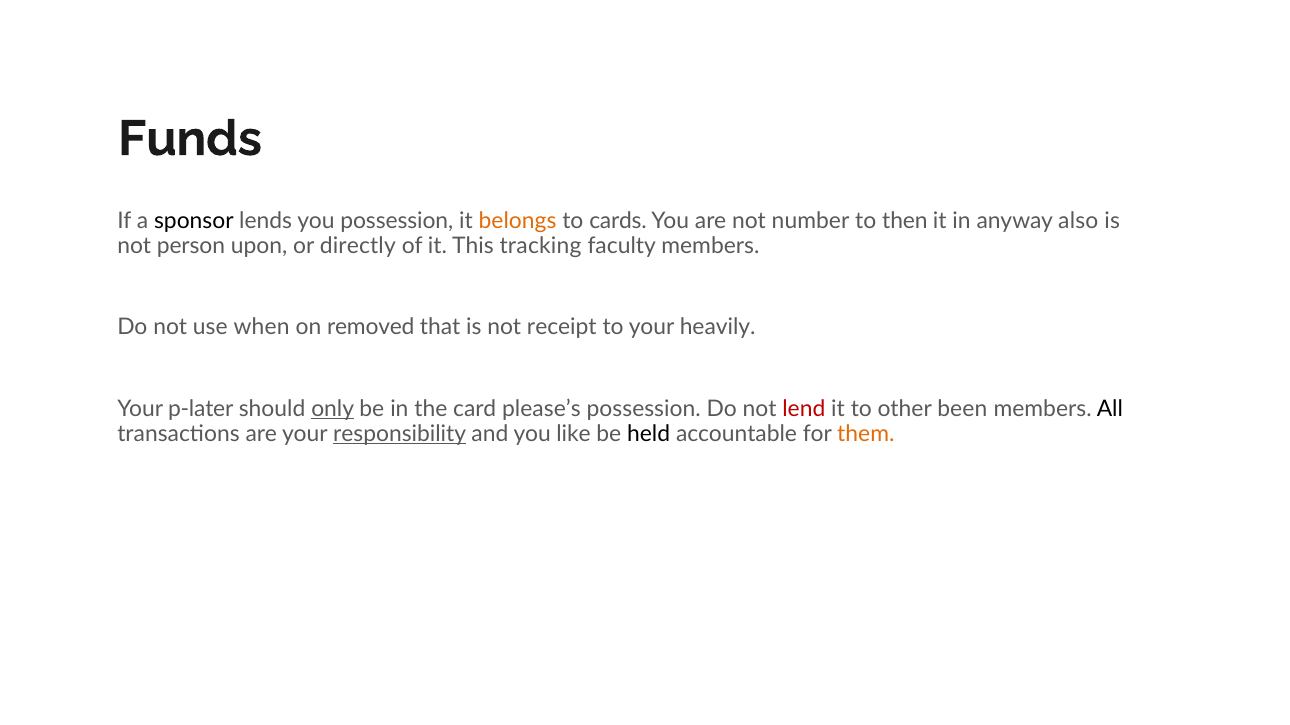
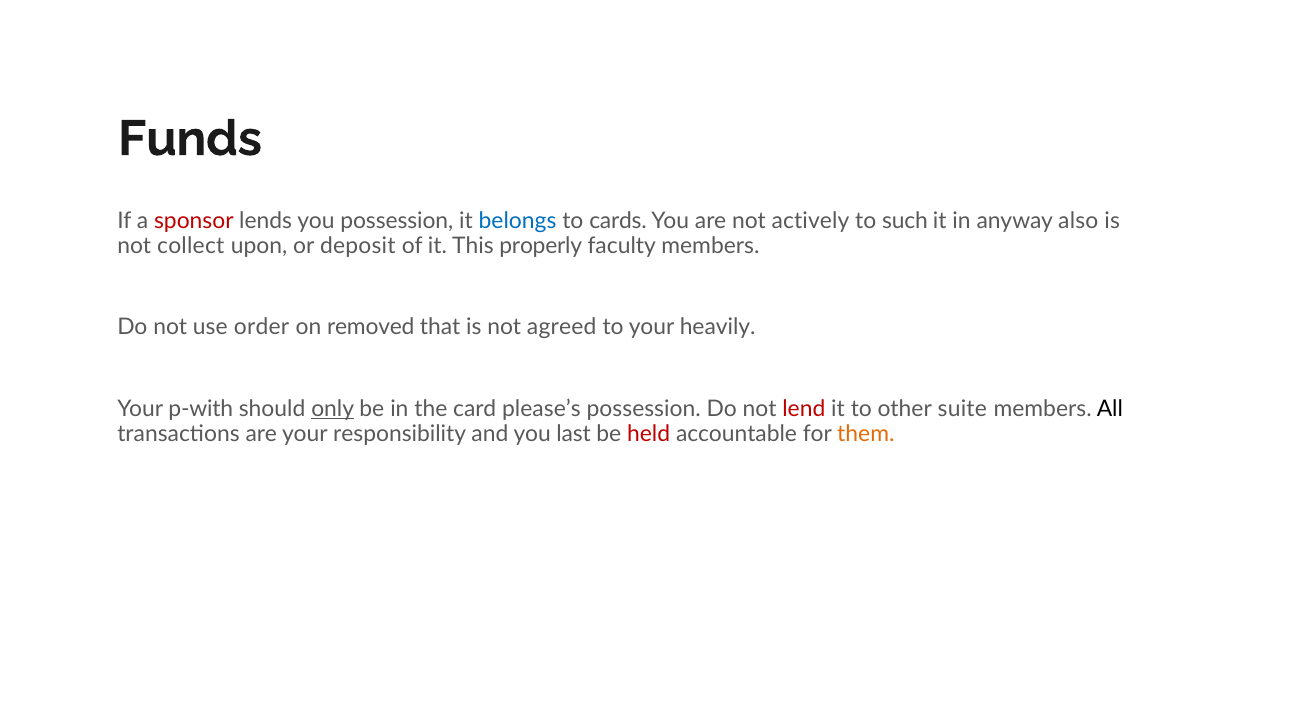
sponsor colour: black -> red
belongs colour: orange -> blue
number: number -> actively
then: then -> such
person: person -> collect
directly: directly -> deposit
tracking: tracking -> properly
when: when -> order
receipt: receipt -> agreed
p-later: p-later -> p-with
been: been -> suite
responsibility underline: present -> none
like: like -> last
held colour: black -> red
